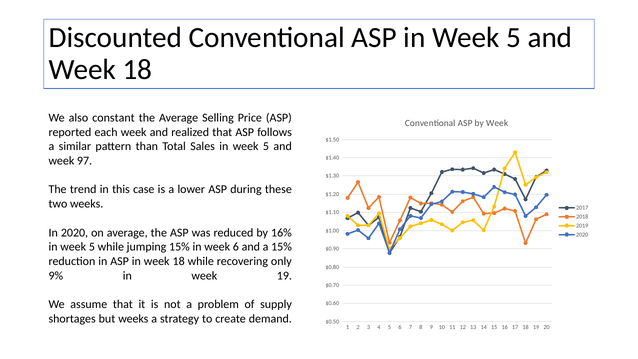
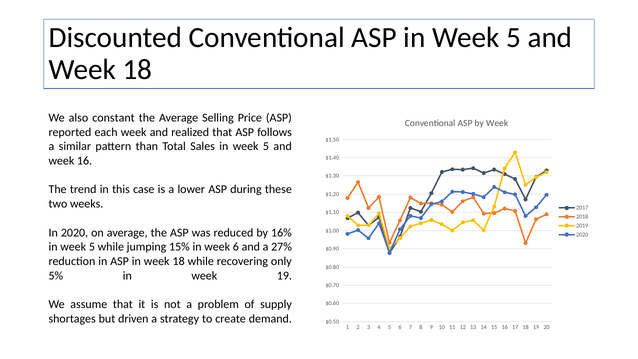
week 97: 97 -> 16
a 15%: 15% -> 27%
9%: 9% -> 5%
but weeks: weeks -> driven
